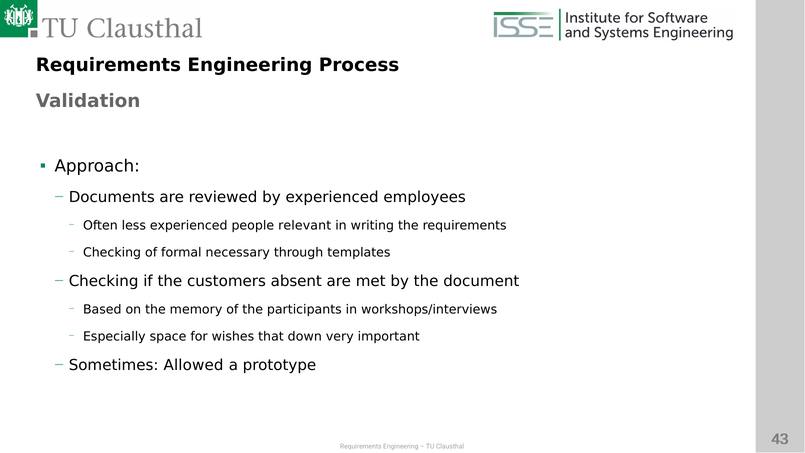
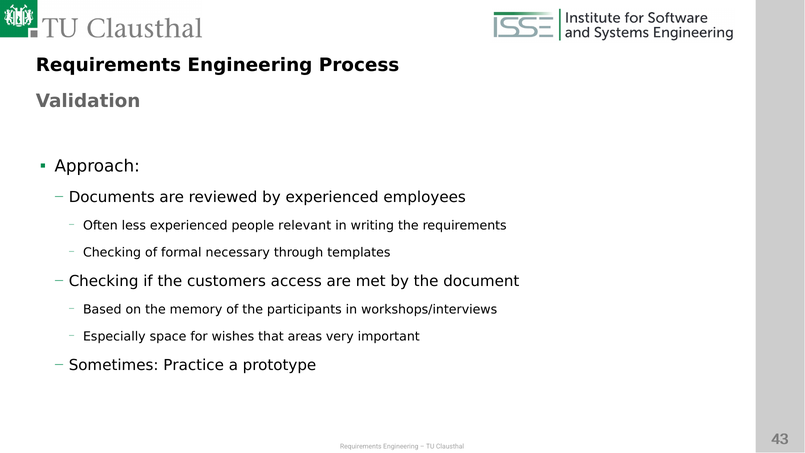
absent: absent -> access
down: down -> areas
Allowed: Allowed -> Practice
